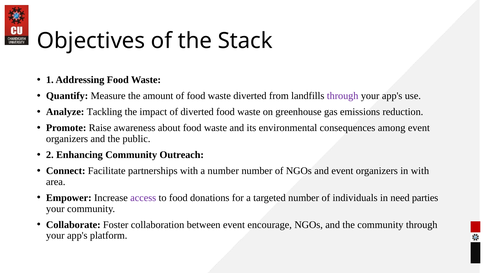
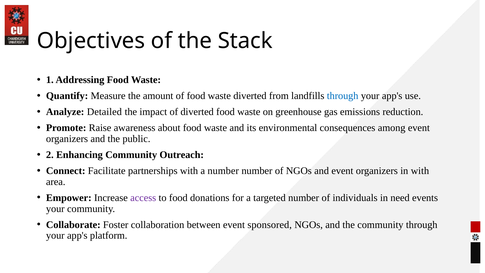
through at (343, 96) colour: purple -> blue
Tackling: Tackling -> Detailed
parties: parties -> events
encourage: encourage -> sponsored
